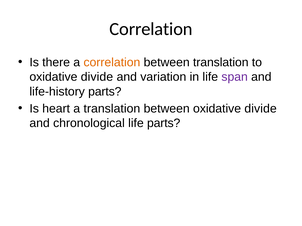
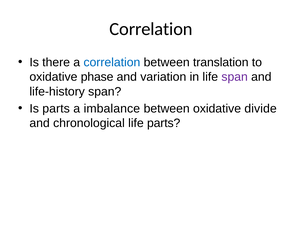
correlation at (112, 63) colour: orange -> blue
divide at (97, 77): divide -> phase
life-history parts: parts -> span
Is heart: heart -> parts
a translation: translation -> imbalance
